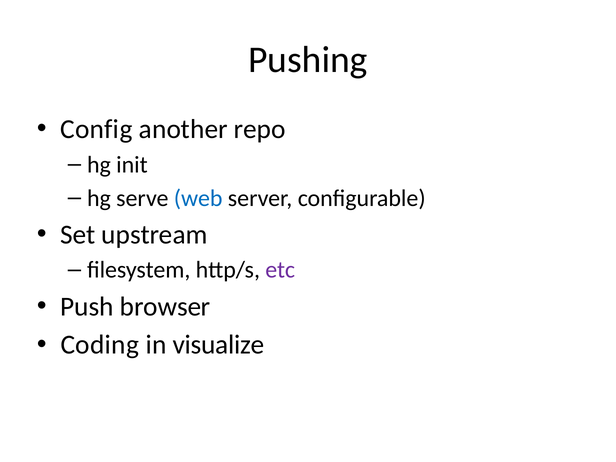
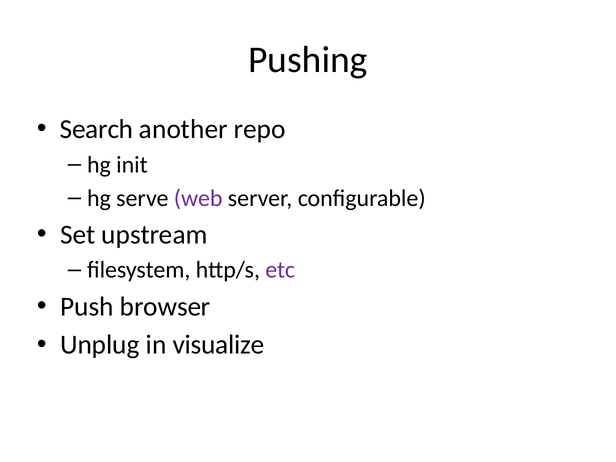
Config: Config -> Search
web colour: blue -> purple
Coding: Coding -> Unplug
